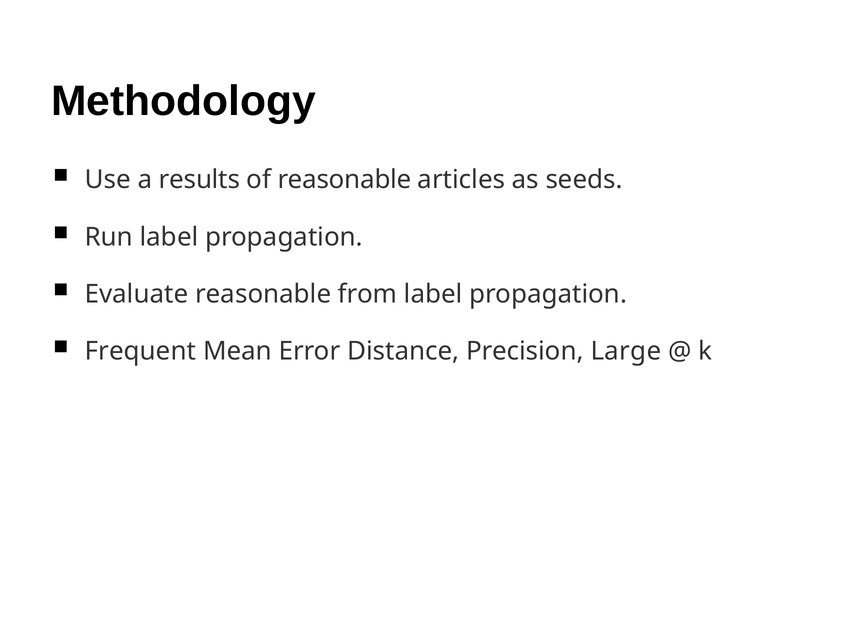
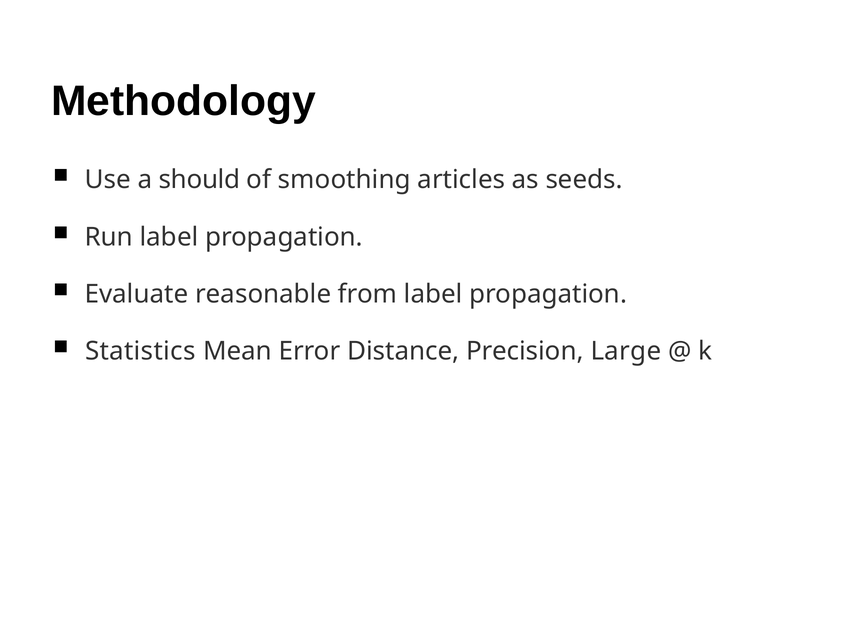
results: results -> should
of reasonable: reasonable -> smoothing
Frequent: Frequent -> Statistics
